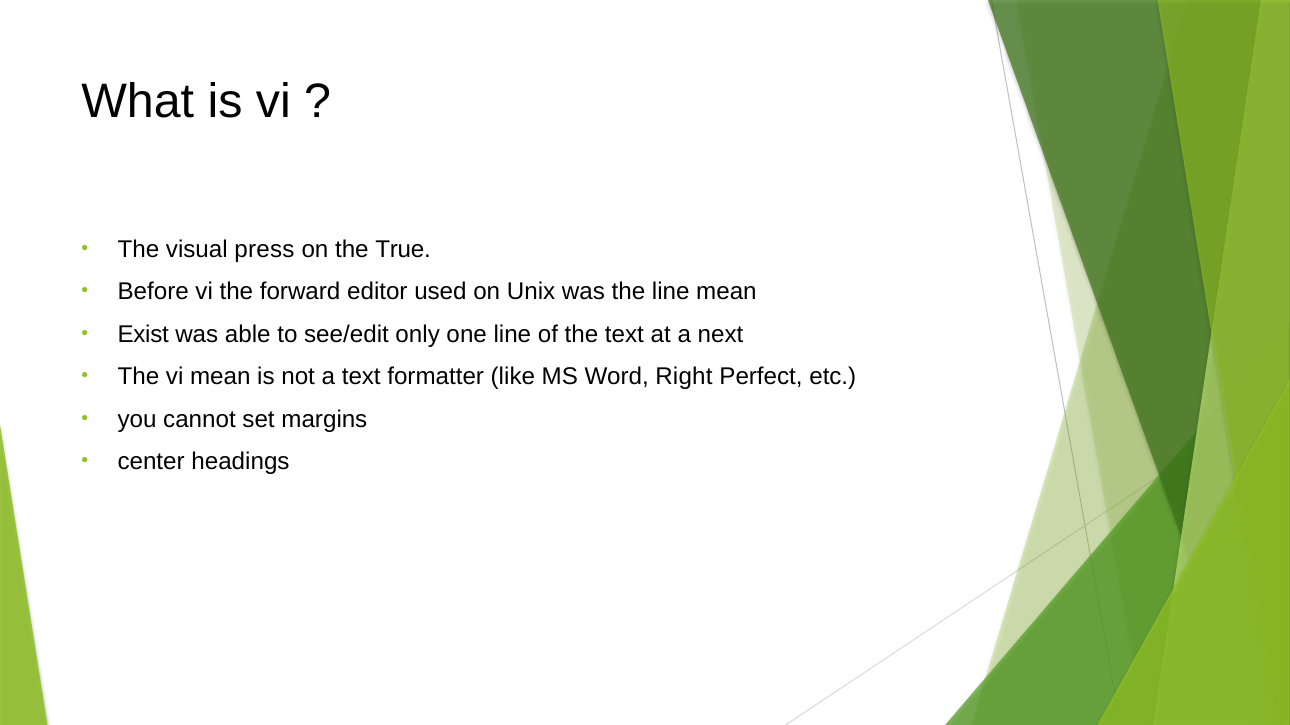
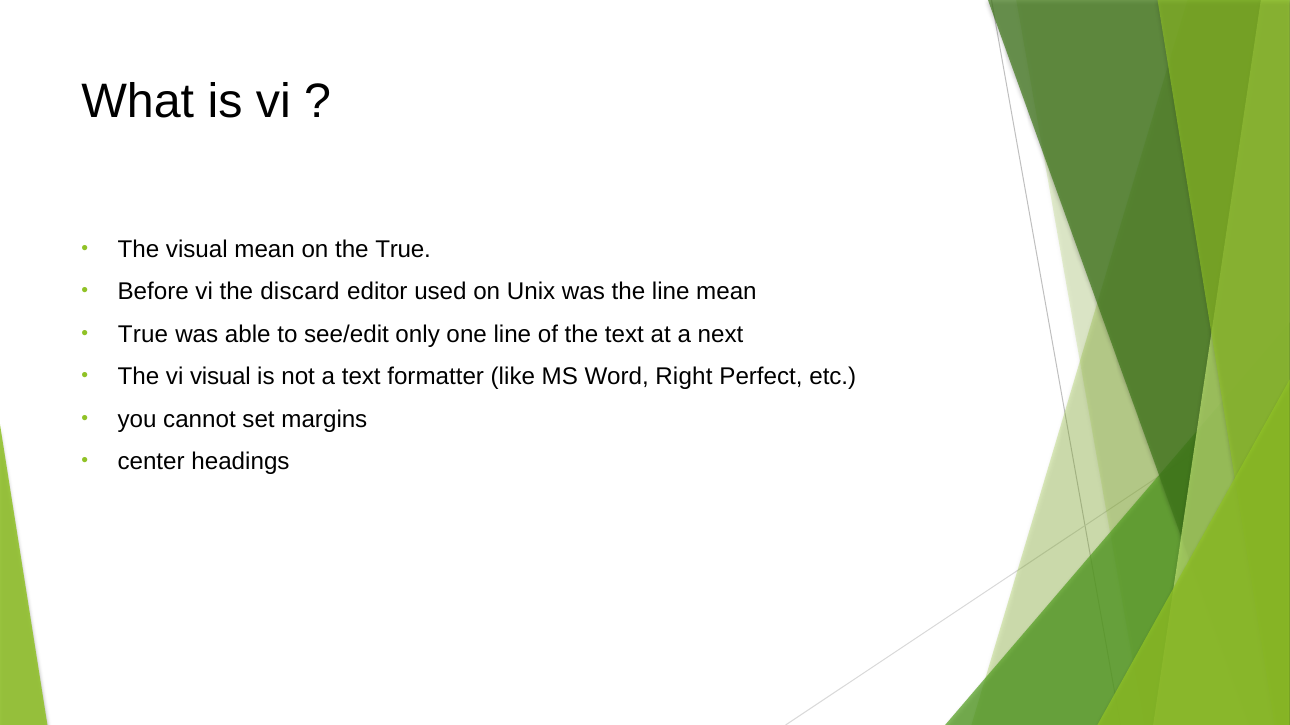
visual press: press -> mean
forward: forward -> discard
Exist at (143, 335): Exist -> True
vi mean: mean -> visual
